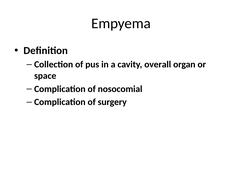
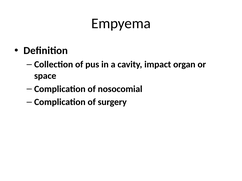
overall: overall -> impact
